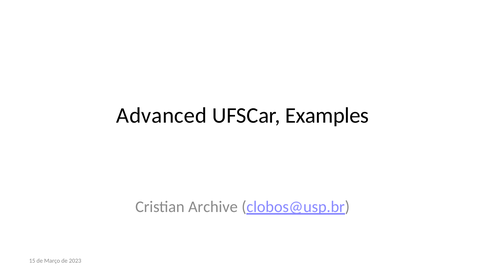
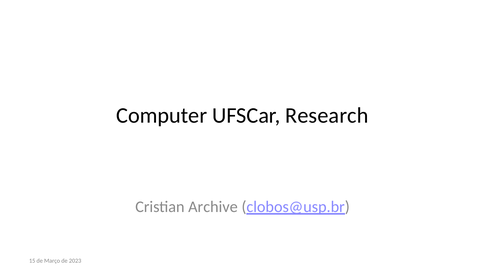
Advanced: Advanced -> Computer
Examples: Examples -> Research
